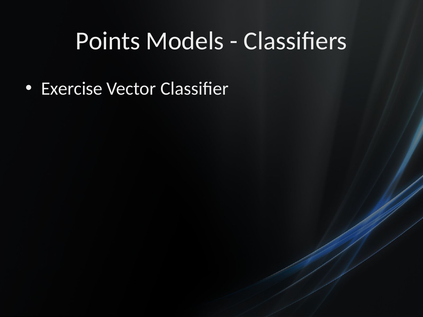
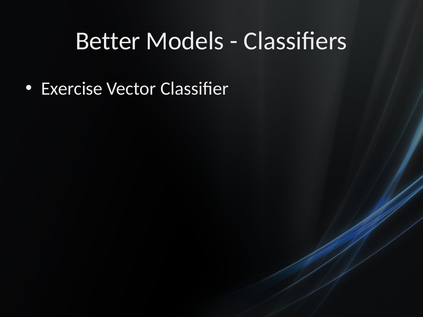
Points: Points -> Better
